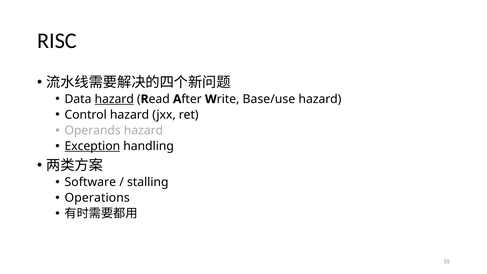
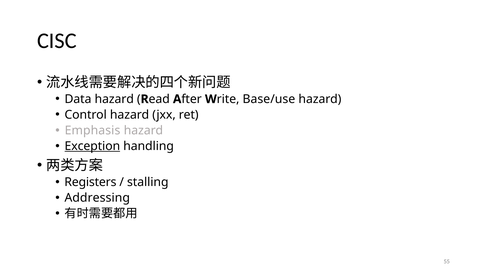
RISC: RISC -> CISC
hazard at (114, 99) underline: present -> none
Operands: Operands -> Emphasis
Software: Software -> Registers
Operations: Operations -> Addressing
